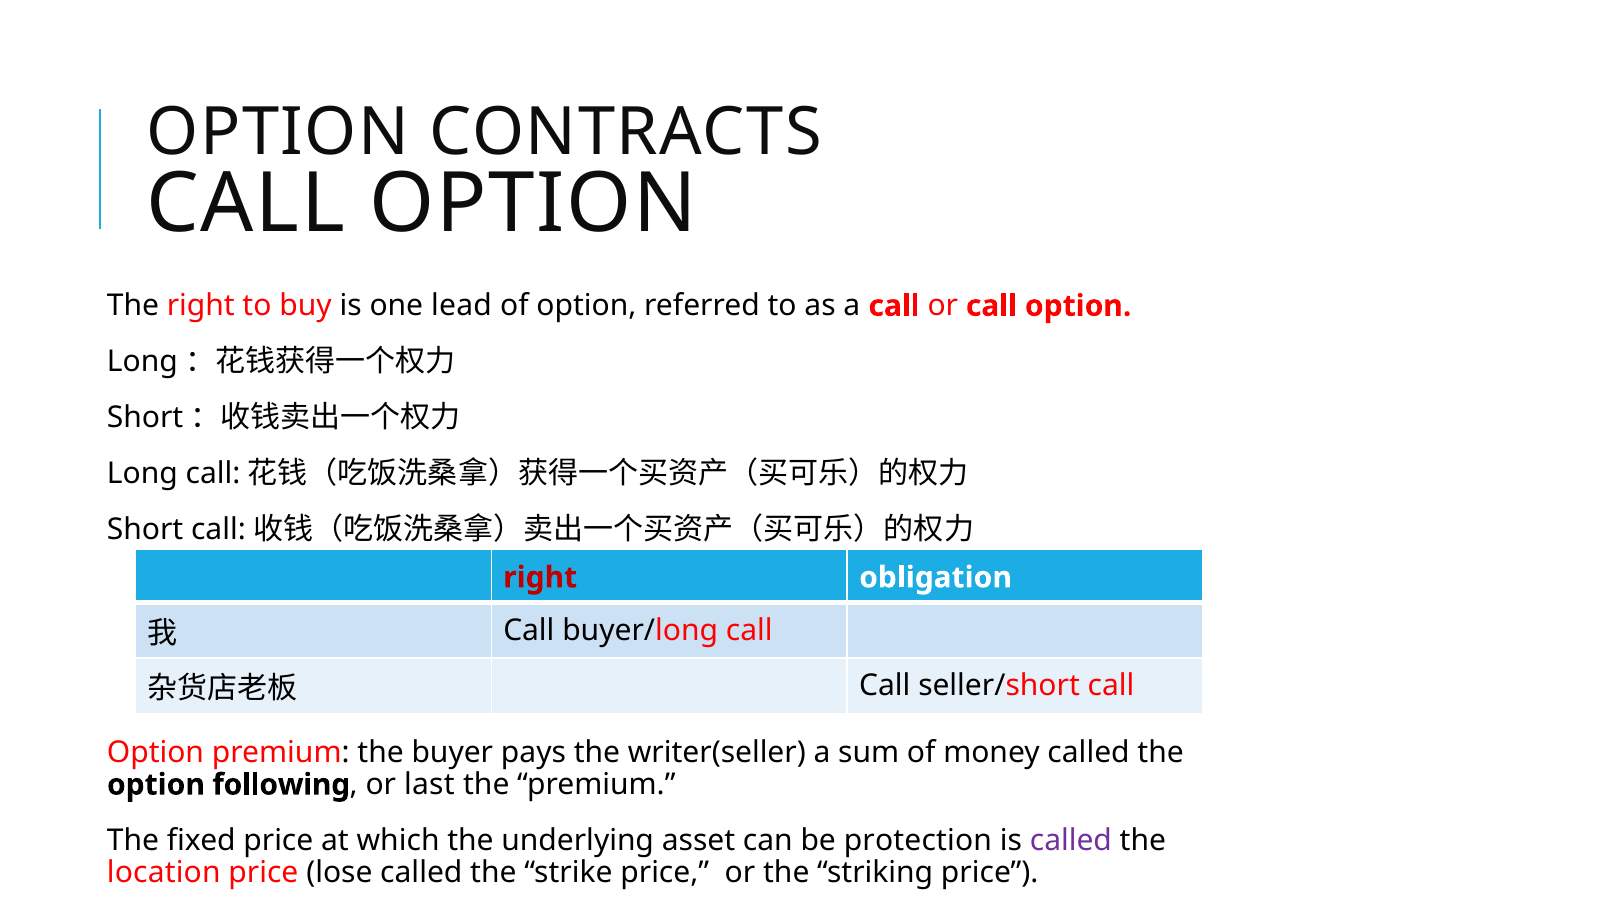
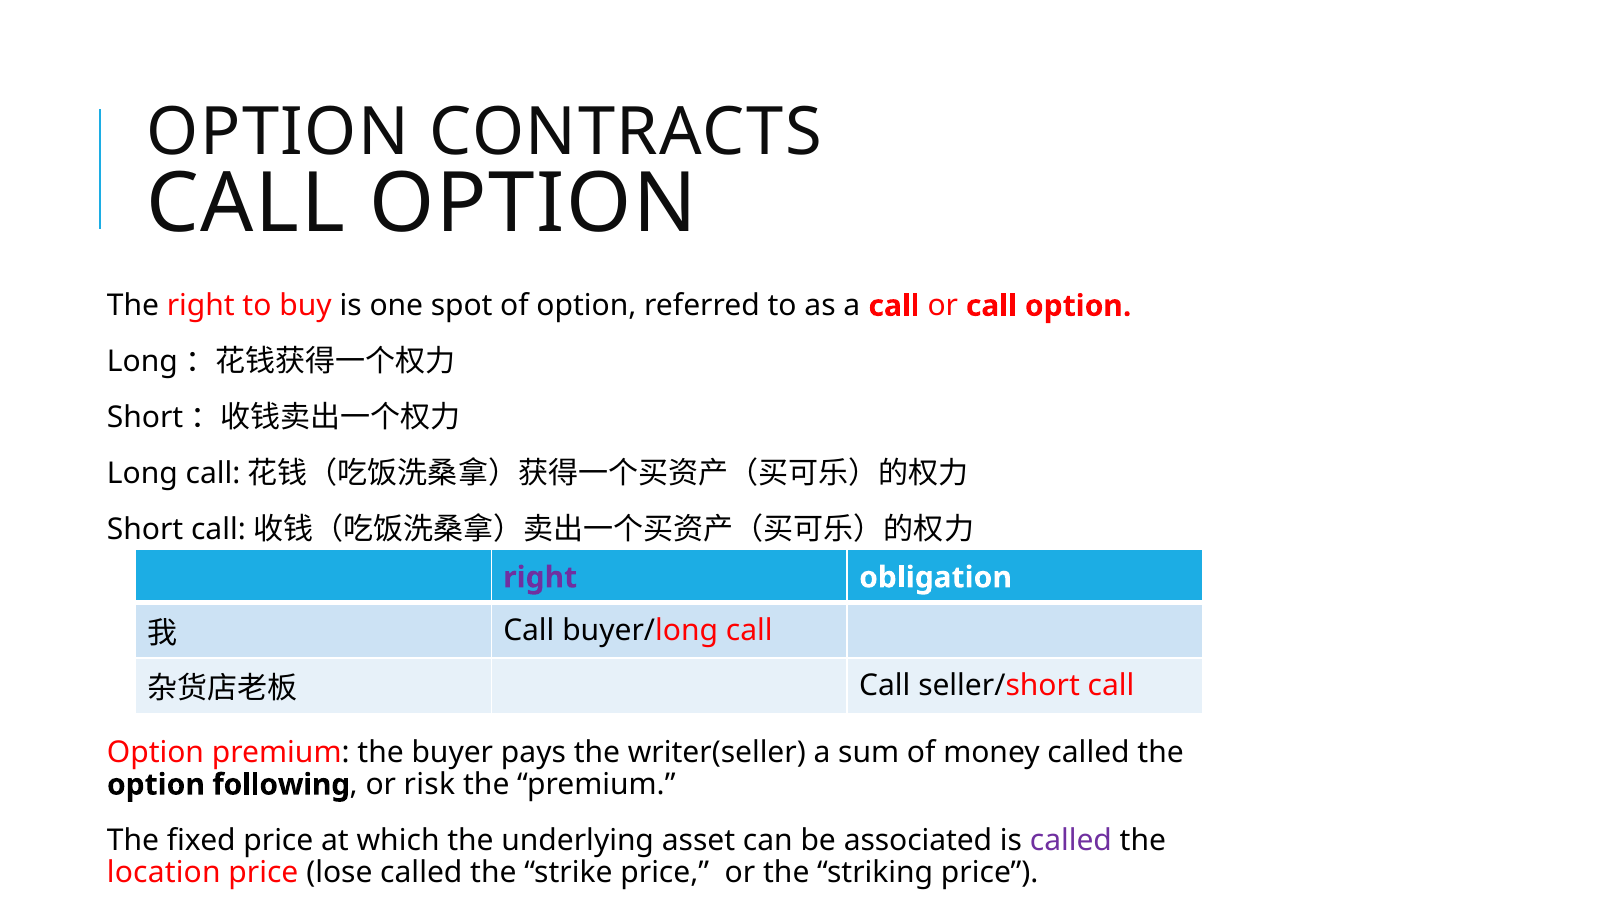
lead: lead -> spot
right at (540, 578) colour: red -> purple
last: last -> risk
protection: protection -> associated
